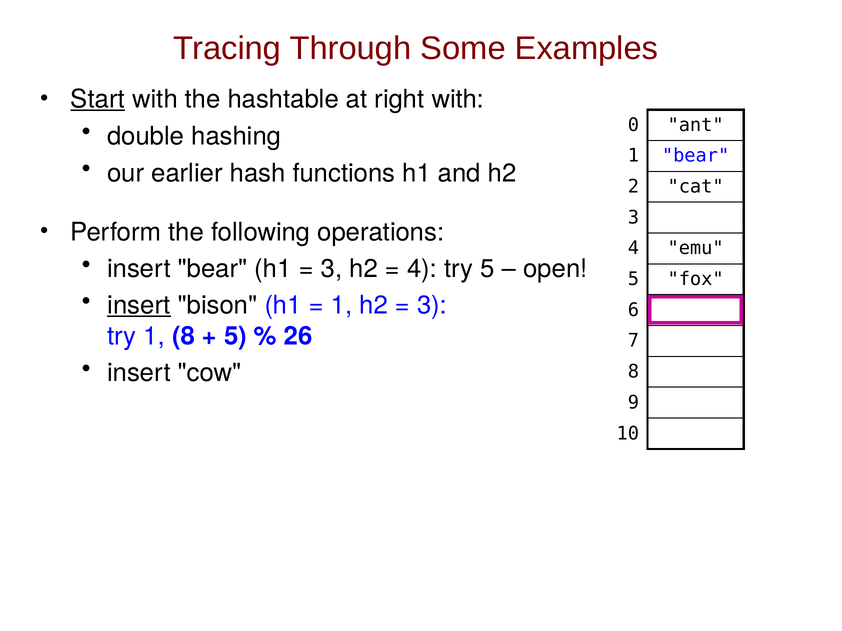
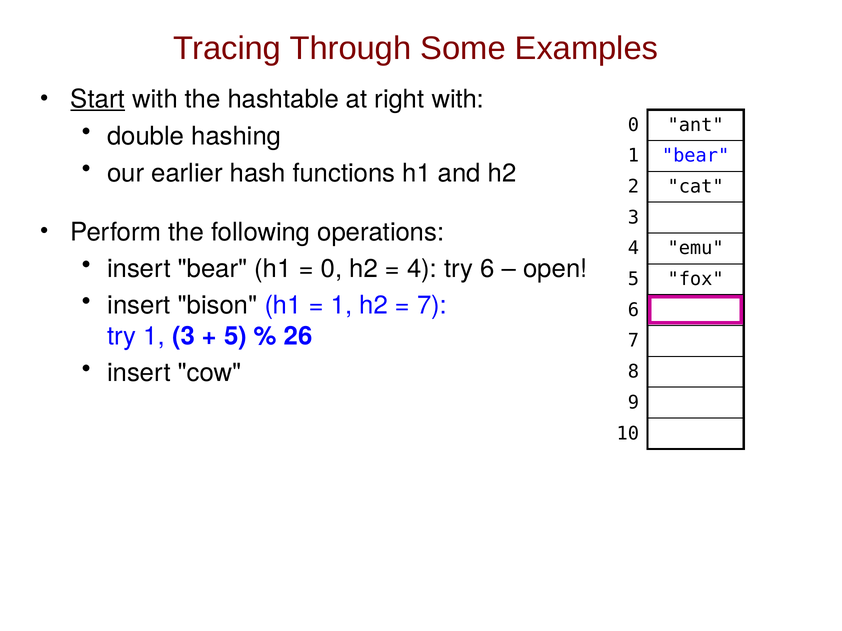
3 at (331, 269): 3 -> 0
try 5: 5 -> 6
insert at (139, 306) underline: present -> none
3 at (432, 306): 3 -> 7
1 8: 8 -> 3
